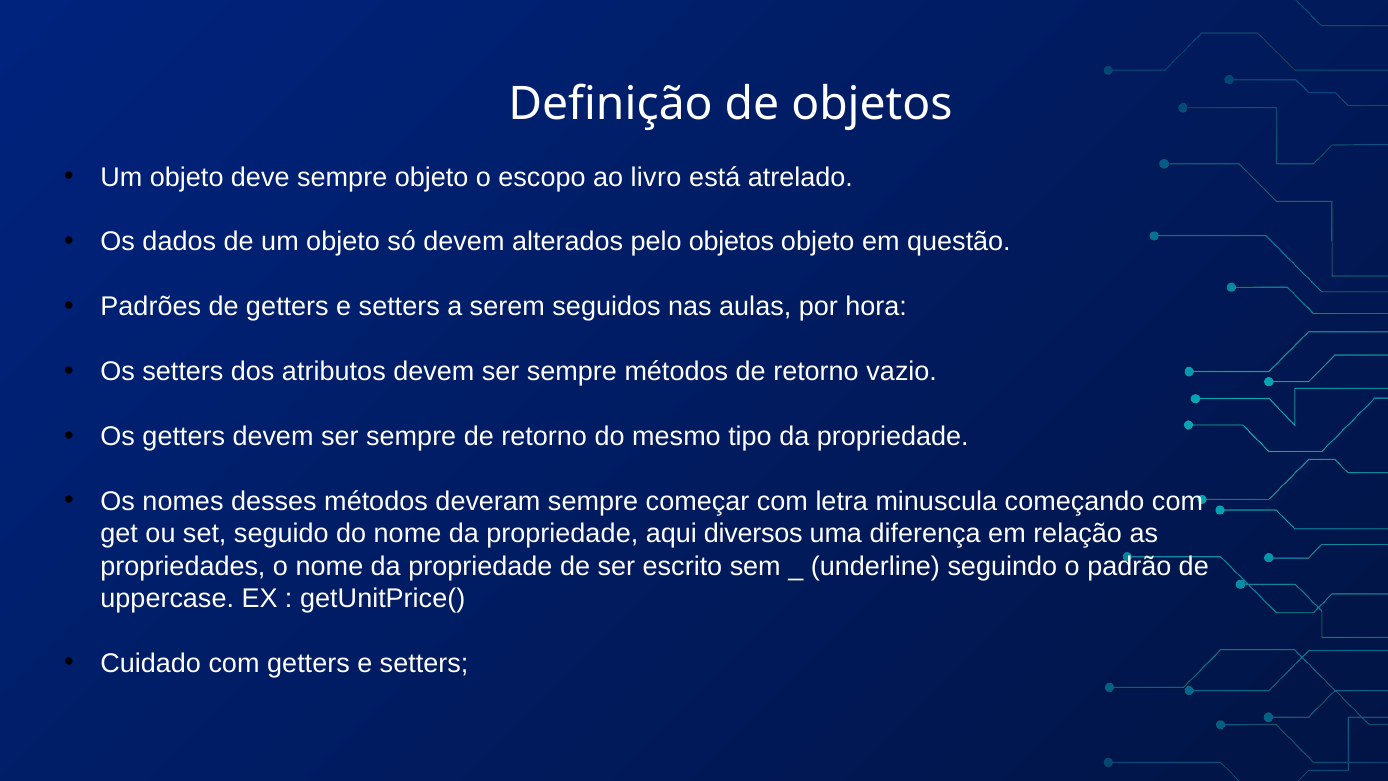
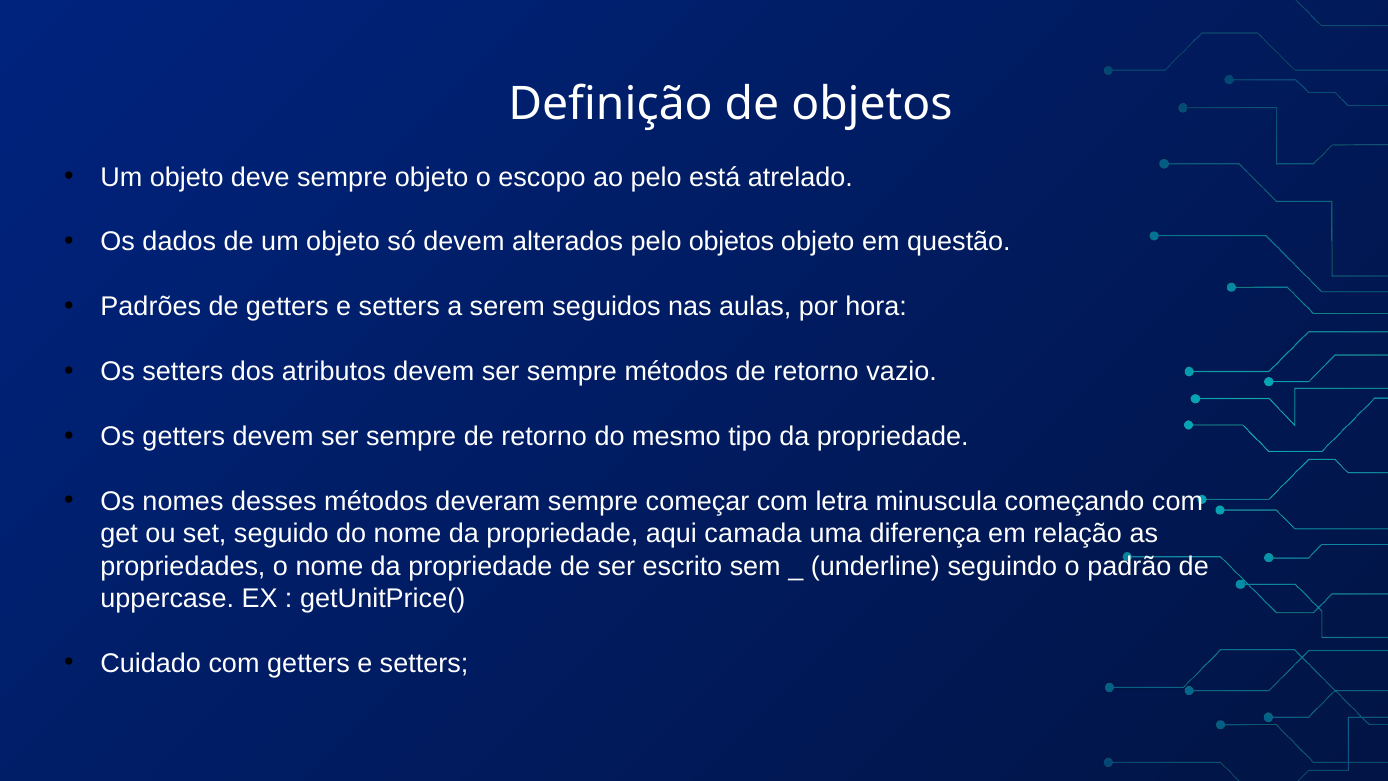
ao livro: livro -> pelo
diversos: diversos -> camada
